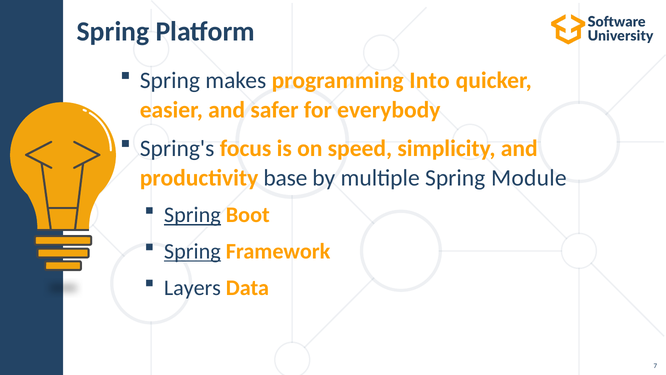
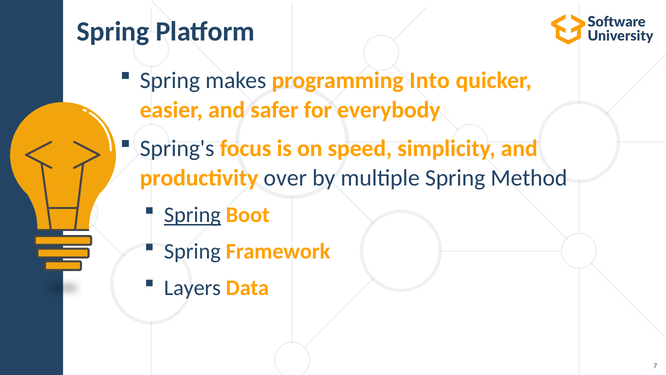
base: base -> over
Module: Module -> Method
Spring at (192, 251) underline: present -> none
